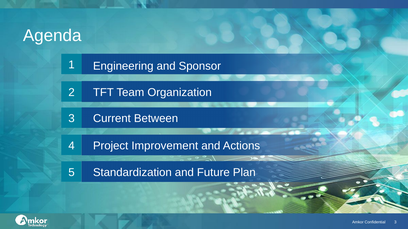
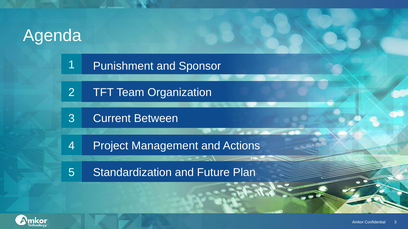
Engineering: Engineering -> Punishment
Improvement: Improvement -> Management
